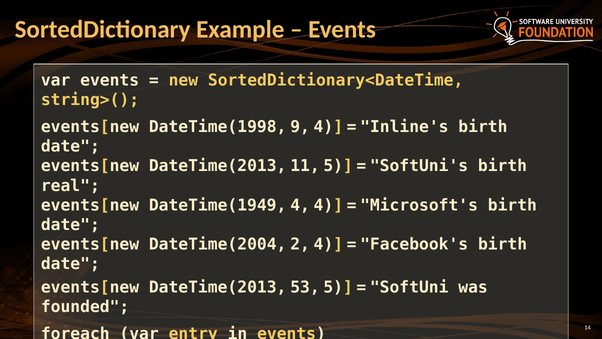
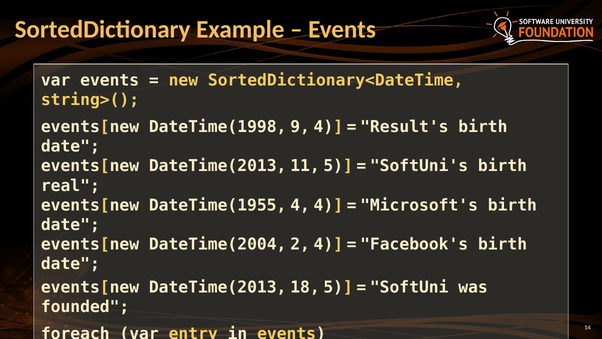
Inline's: Inline's -> Result's
DateTime(1949: DateTime(1949 -> DateTime(1955
53: 53 -> 18
